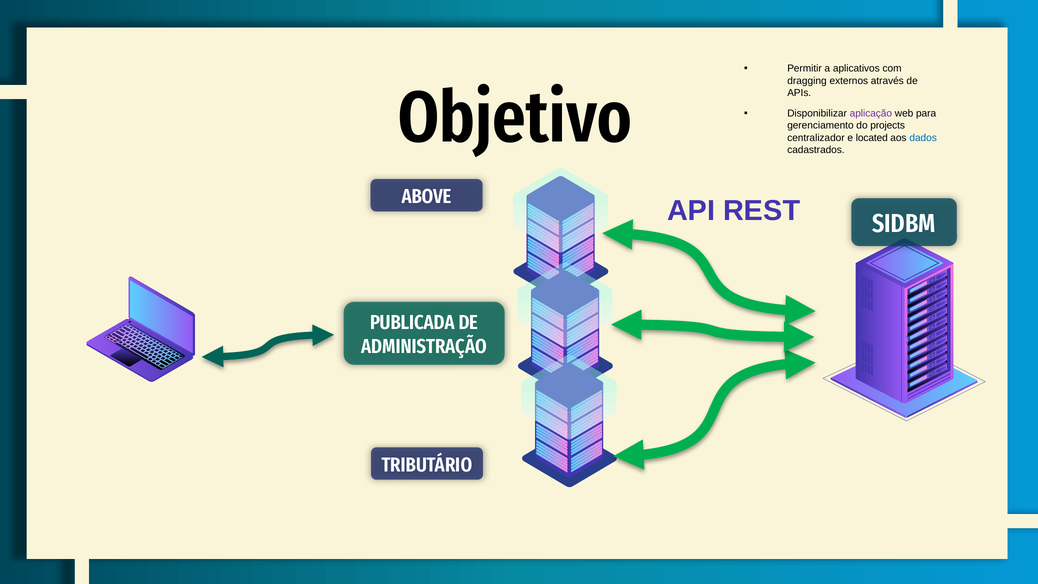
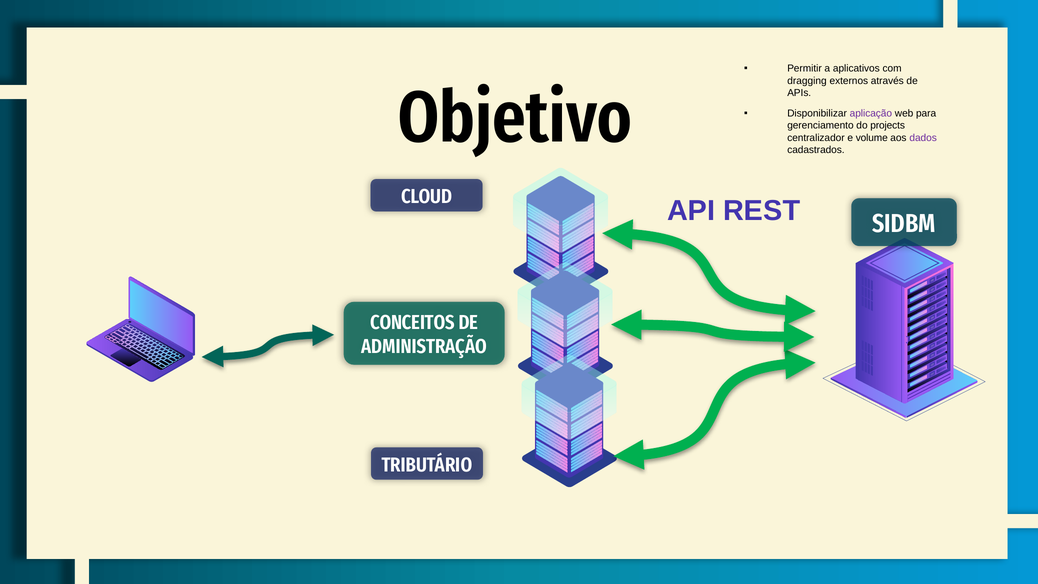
located: located -> volume
dados colour: blue -> purple
ABOVE: ABOVE -> CLOUD
PUBLICADA: PUBLICADA -> CONCEITOS
